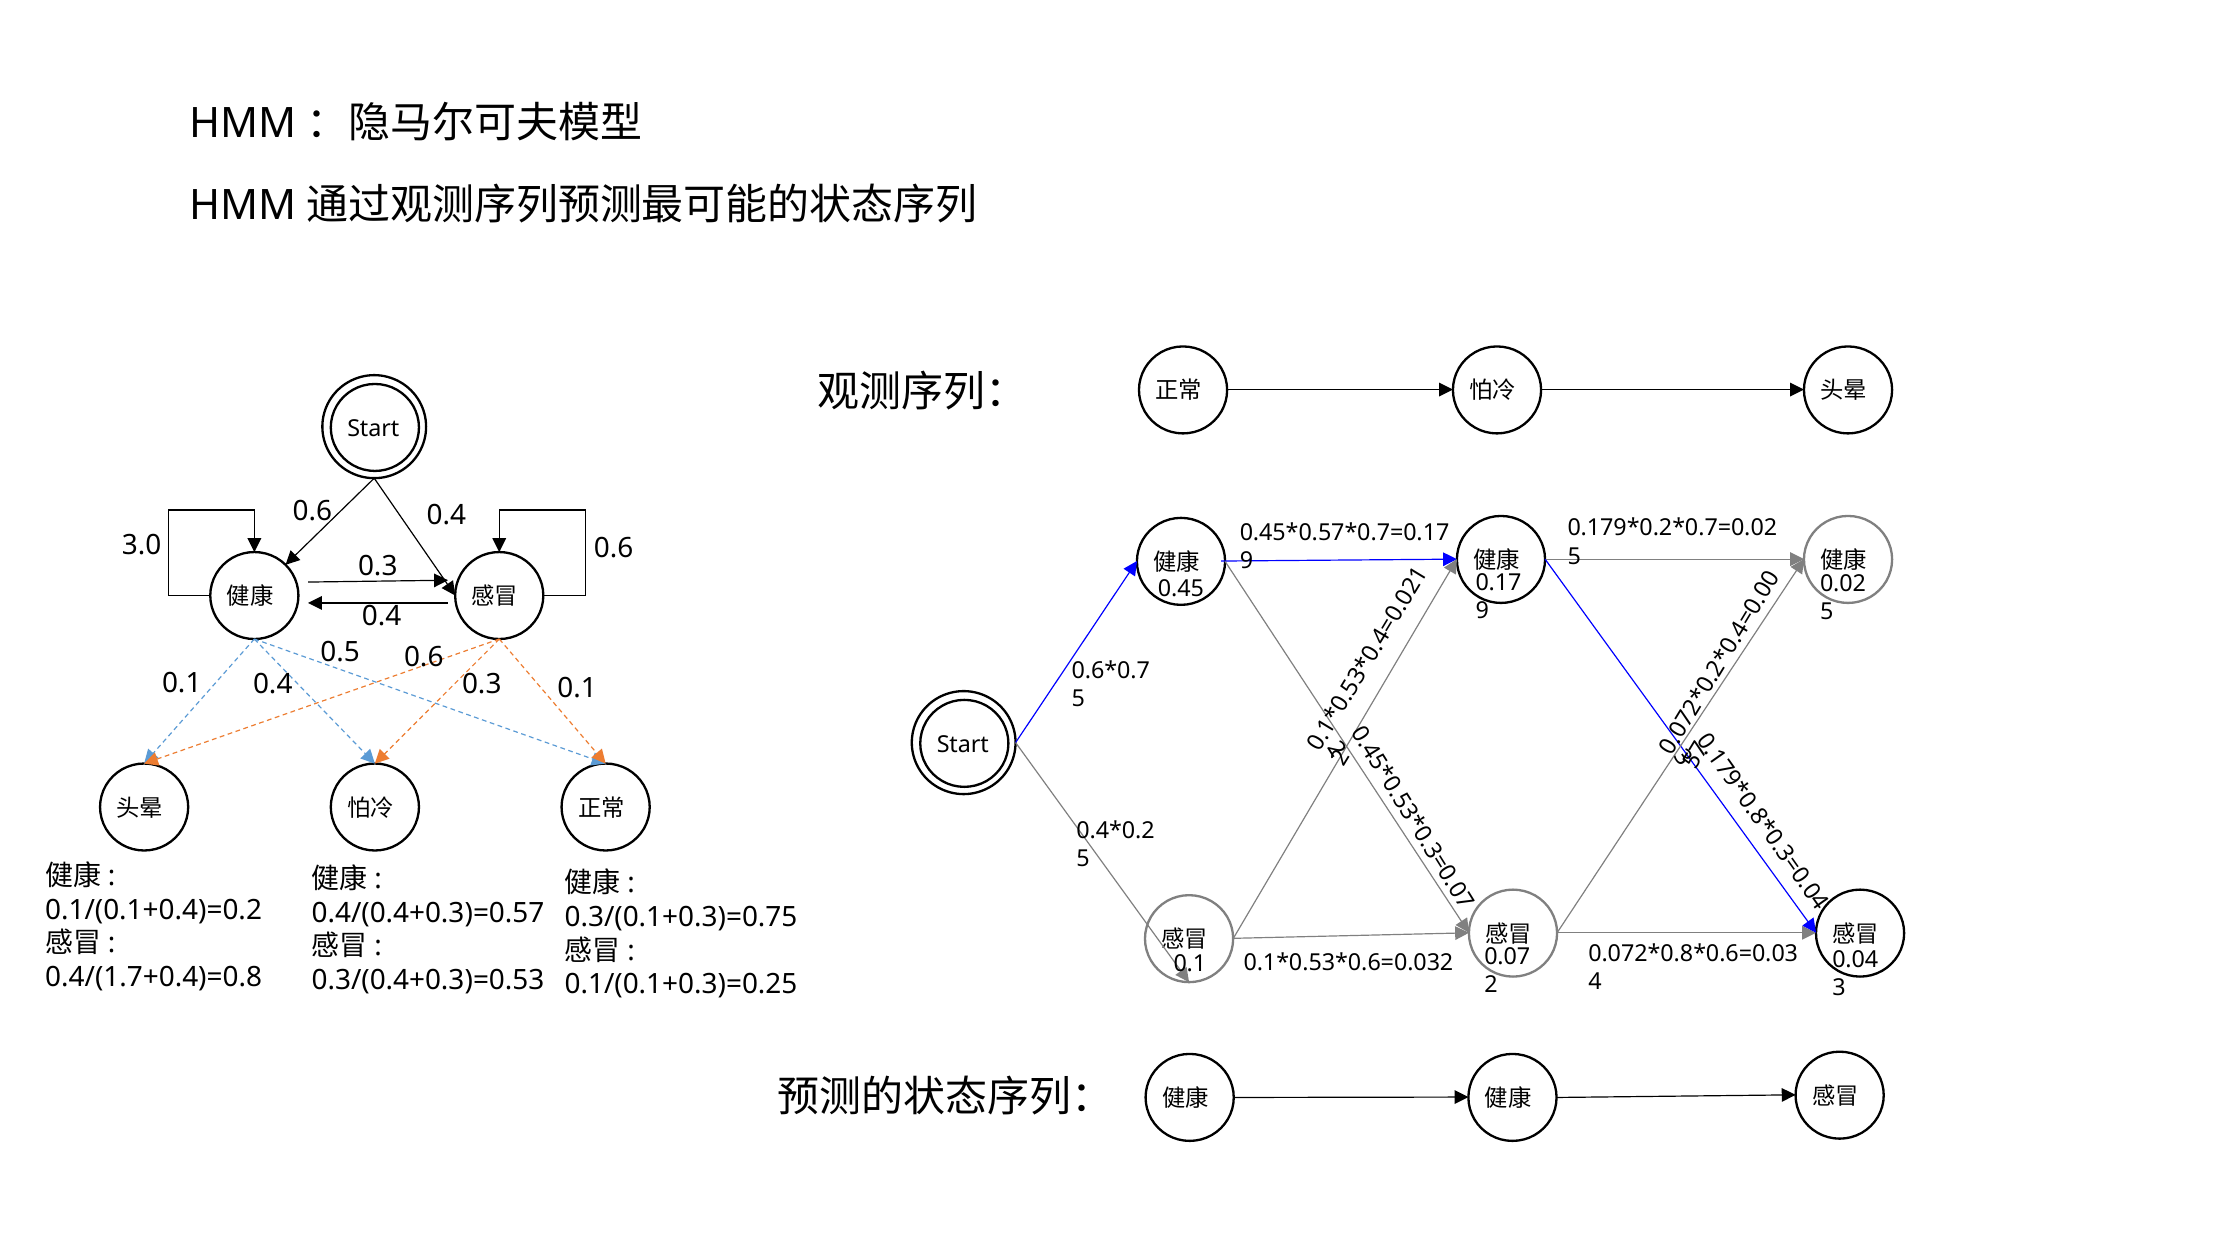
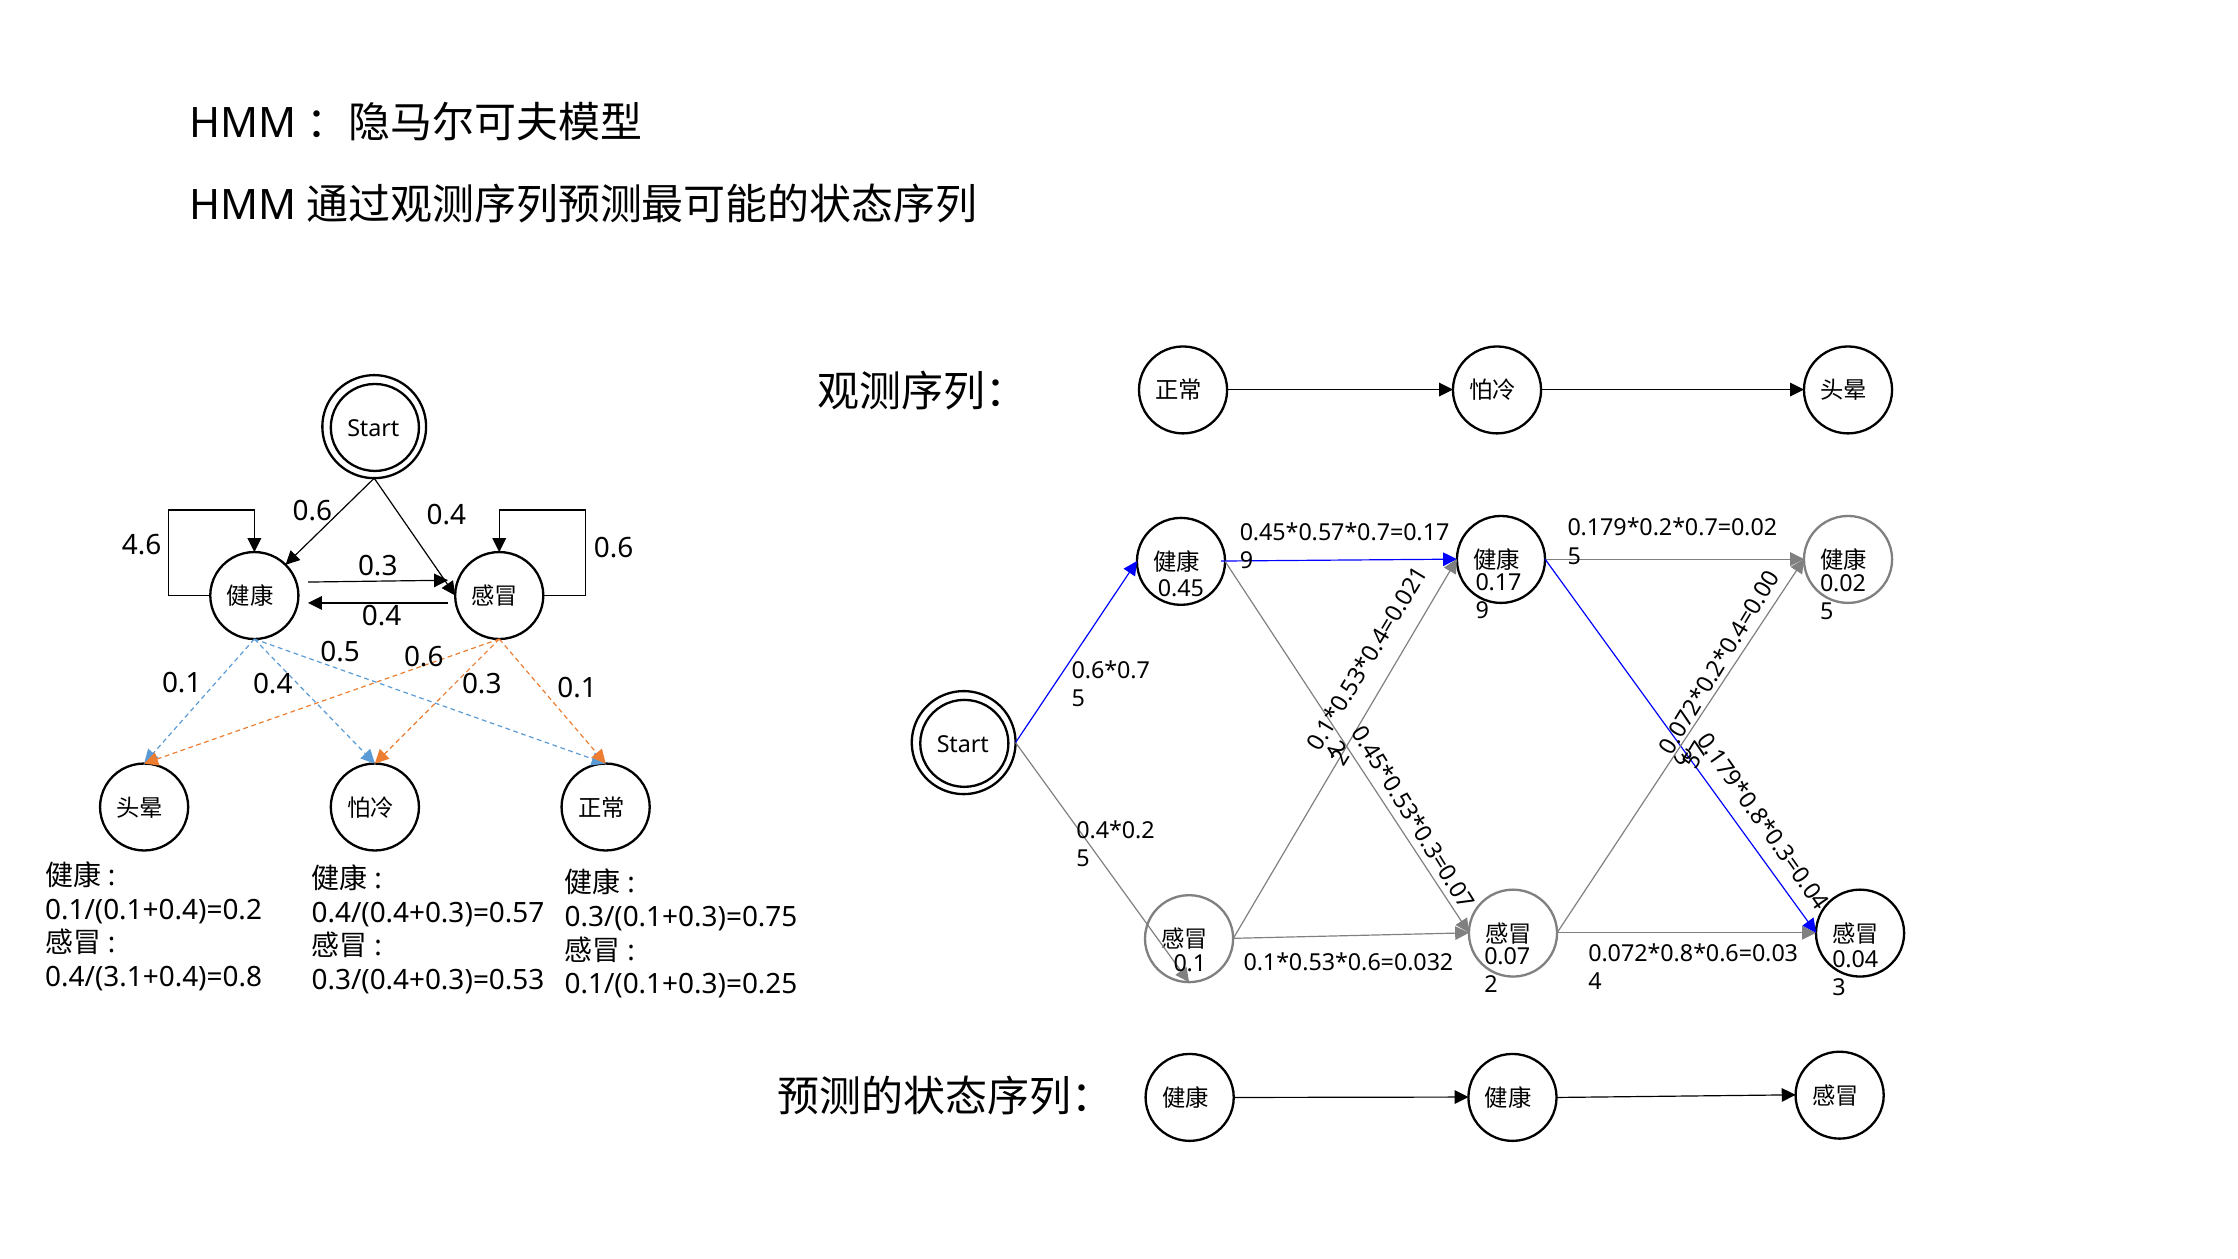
3.0: 3.0 -> 4.6
0.4/(1.7+0.4)=0.8: 0.4/(1.7+0.4)=0.8 -> 0.4/(3.1+0.4)=0.8
